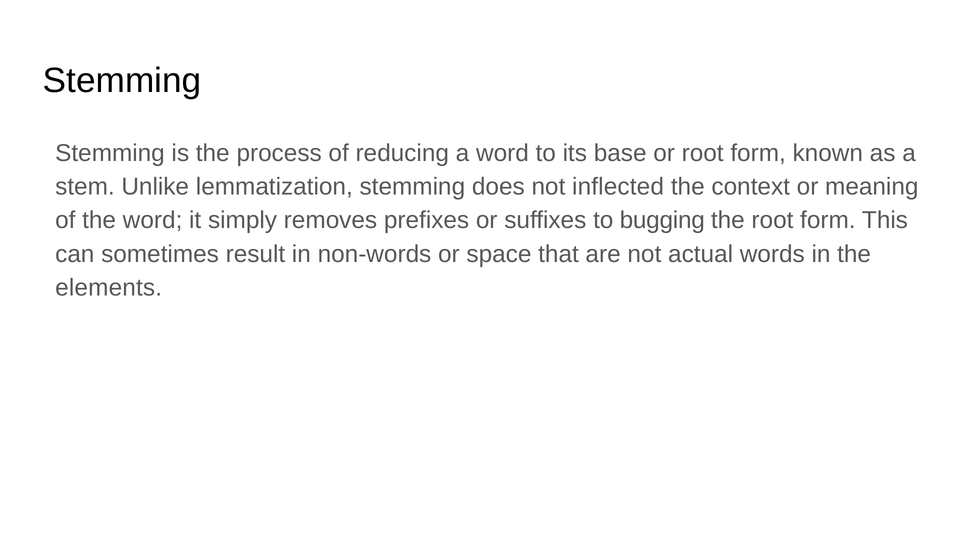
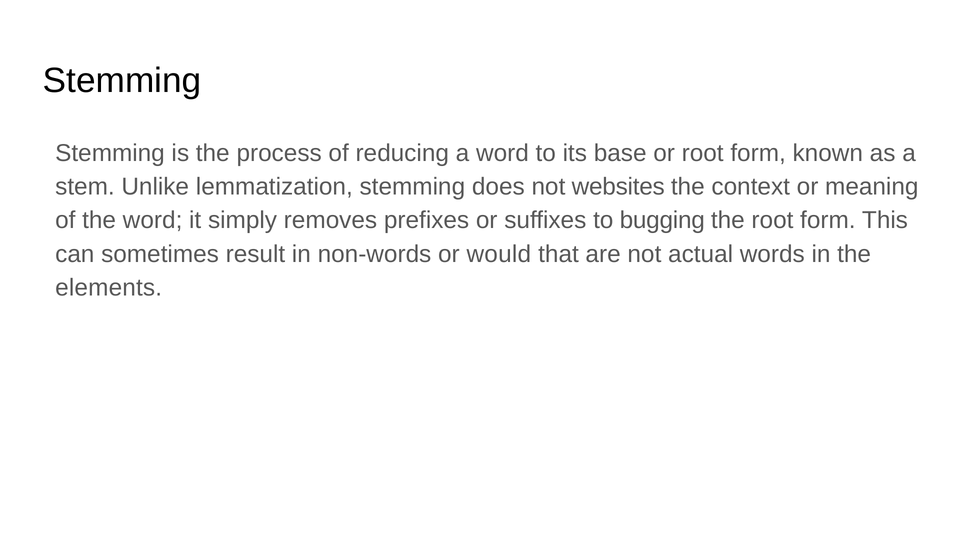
inflected: inflected -> websites
space: space -> would
